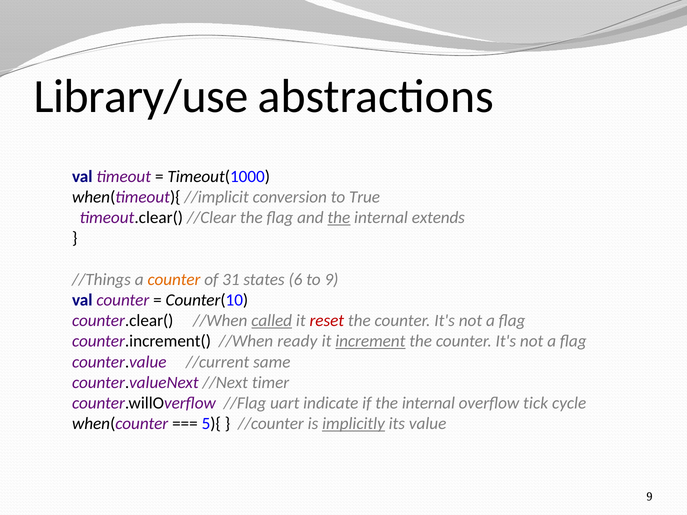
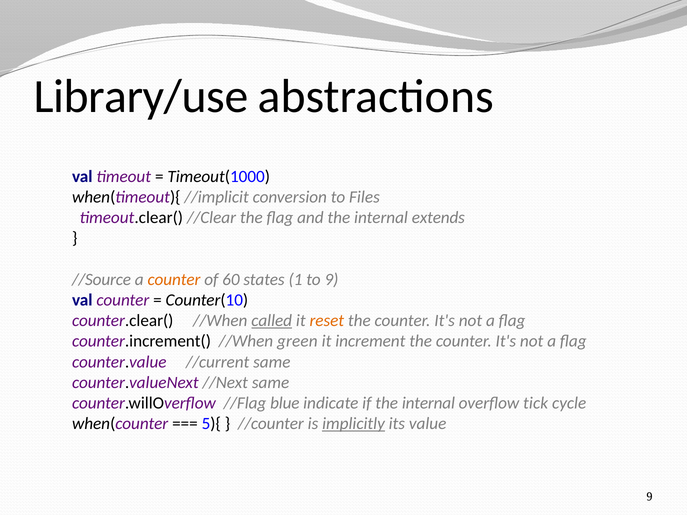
True: True -> Files
the at (339, 218) underline: present -> none
//Things: //Things -> //Source
31: 31 -> 60
6: 6 -> 1
reset colour: red -> orange
ready: ready -> green
increment underline: present -> none
//Next timer: timer -> same
uart: uart -> blue
